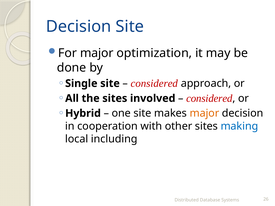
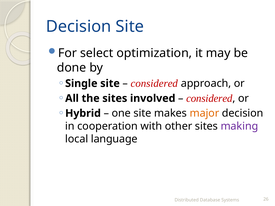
For major: major -> select
making colour: blue -> purple
including: including -> language
